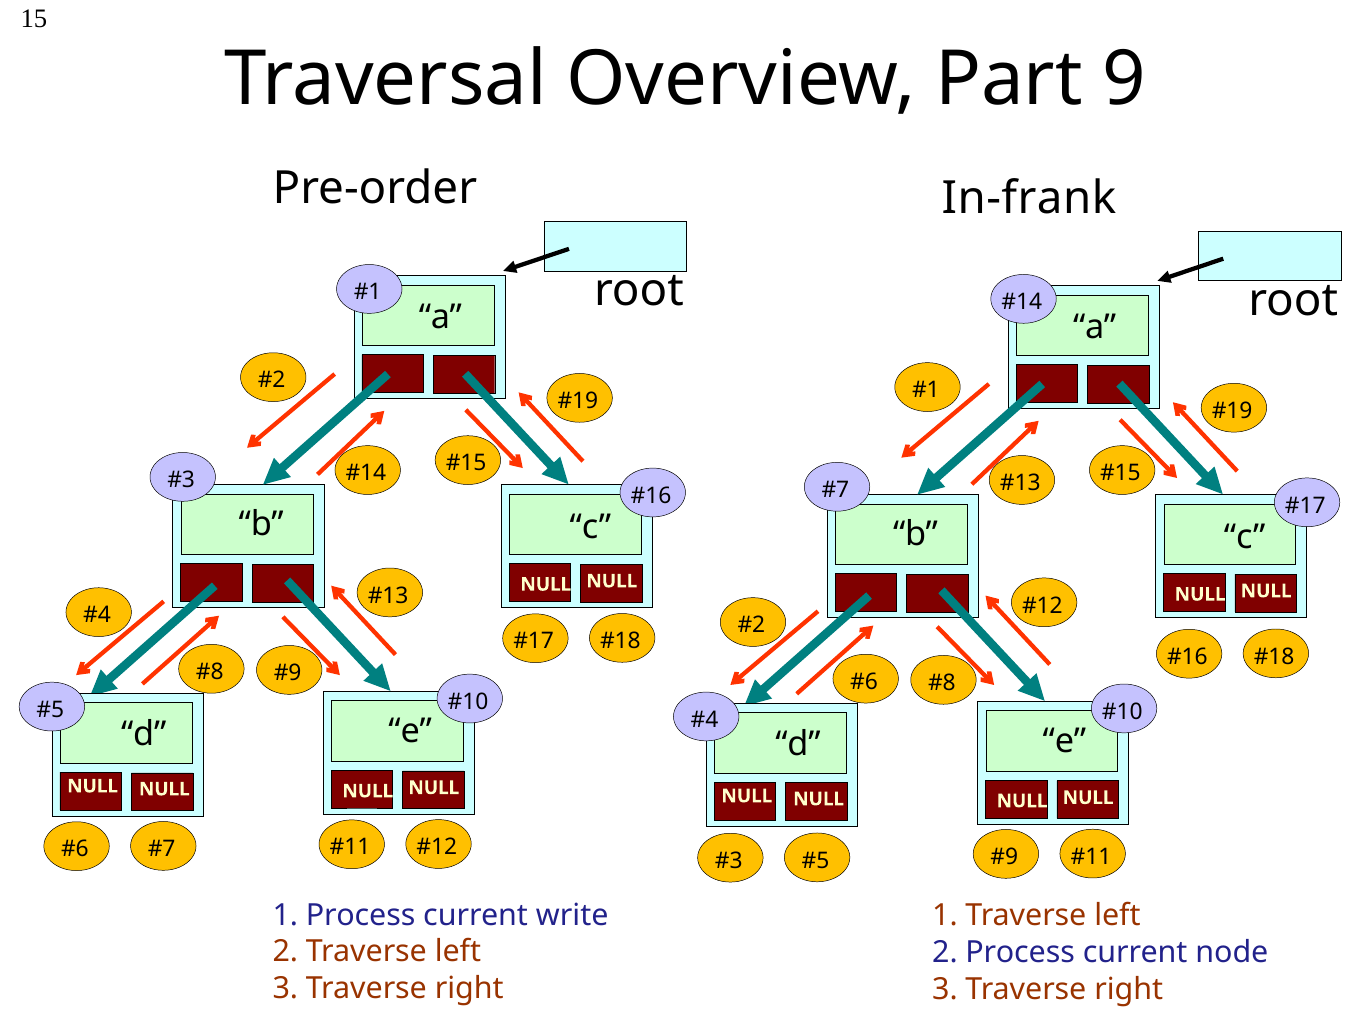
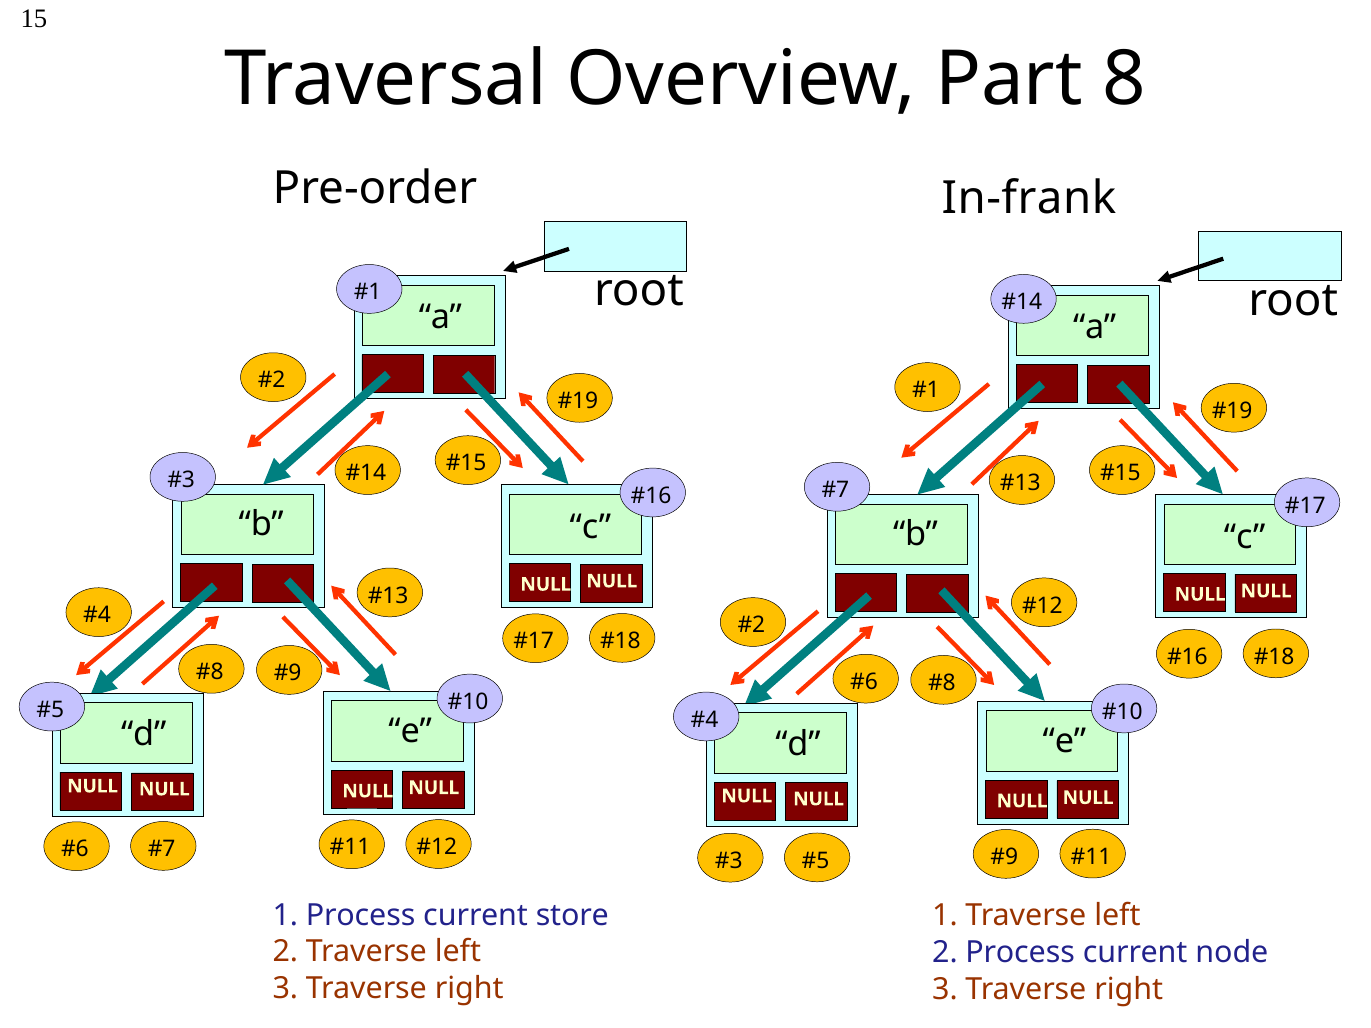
9: 9 -> 8
write: write -> store
